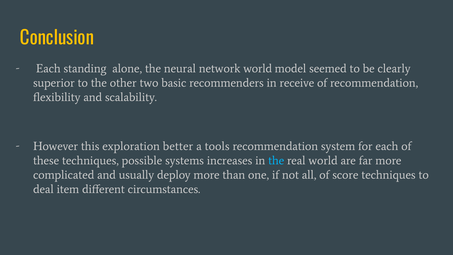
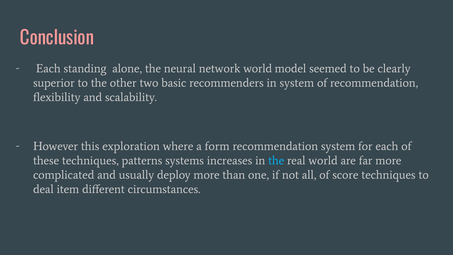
Conclusion colour: yellow -> pink
in receive: receive -> system
better: better -> where
tools: tools -> form
possible: possible -> patterns
